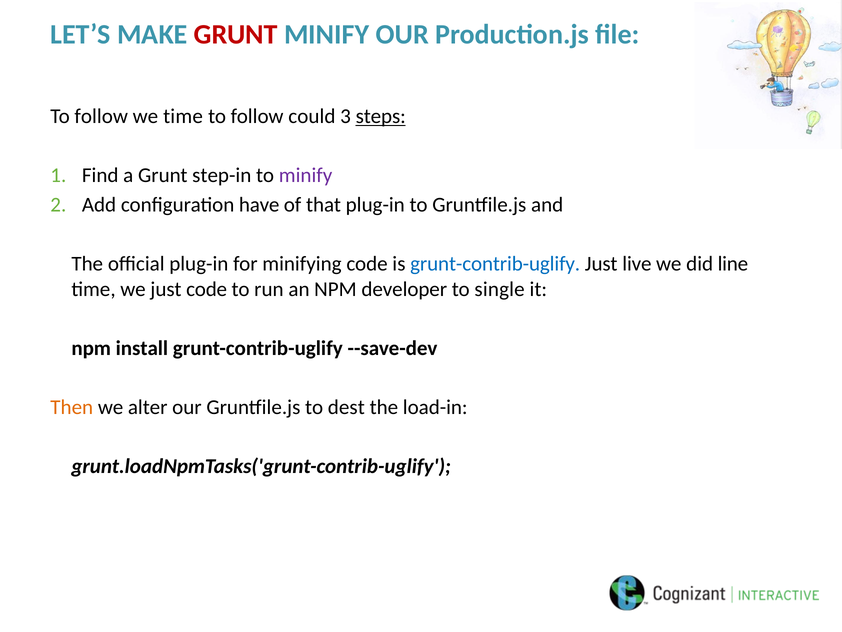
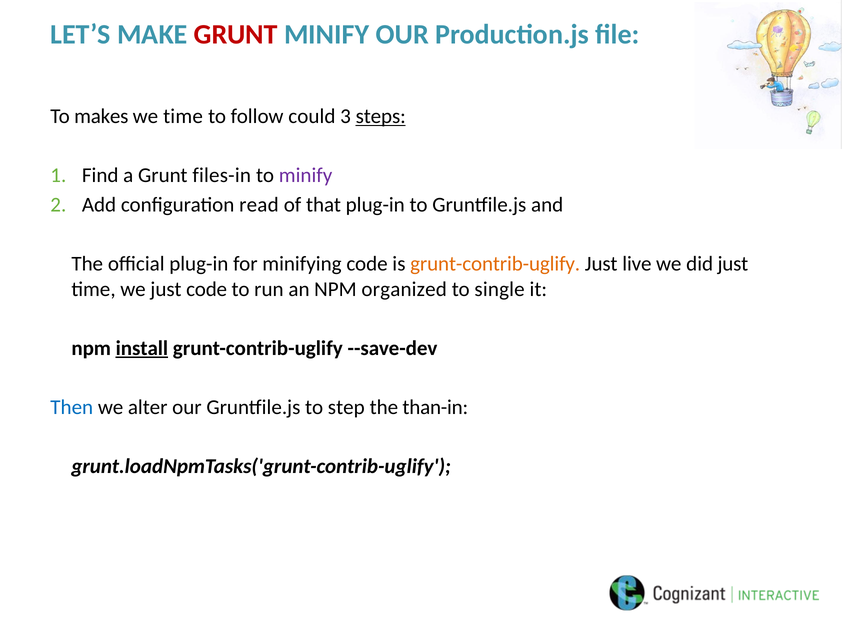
follow at (101, 116): follow -> makes
step-in: step-in -> files-in
have: have -> read
grunt-contrib-uglify at (495, 264) colour: blue -> orange
did line: line -> just
developer: developer -> organized
install underline: none -> present
Then colour: orange -> blue
dest: dest -> step
load-in: load-in -> than-in
